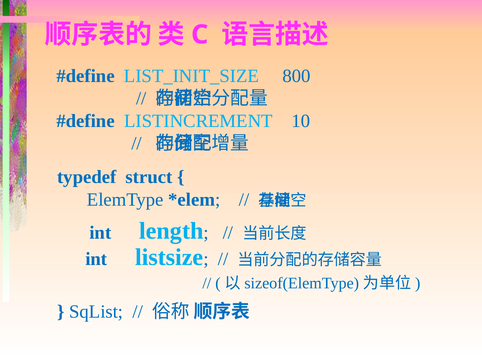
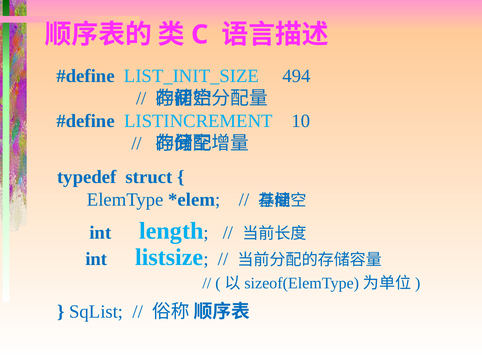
800: 800 -> 494
